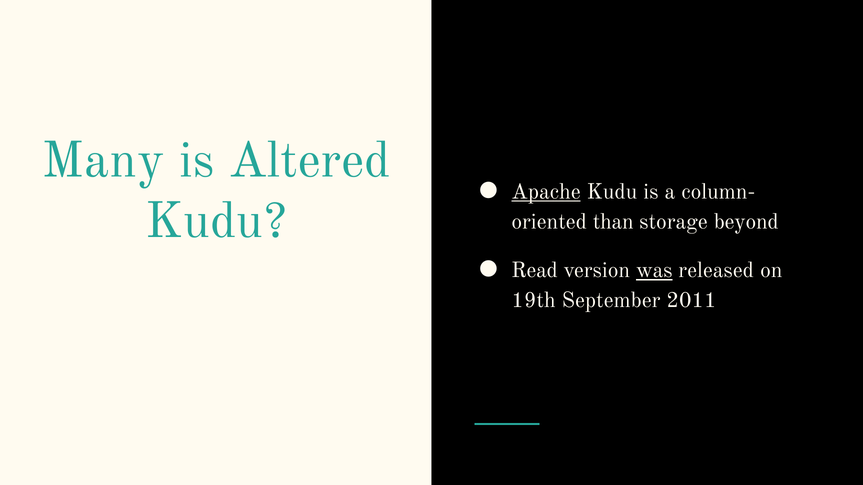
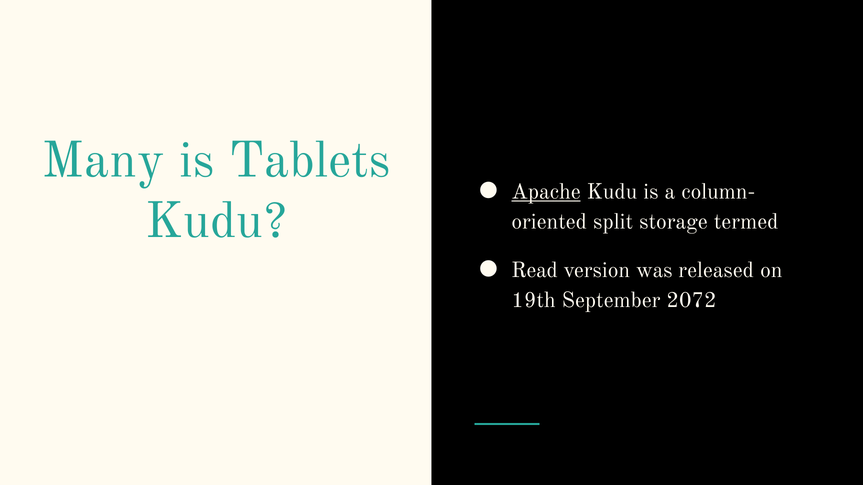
Altered: Altered -> Tablets
than: than -> split
beyond: beyond -> termed
was underline: present -> none
2011: 2011 -> 2072
